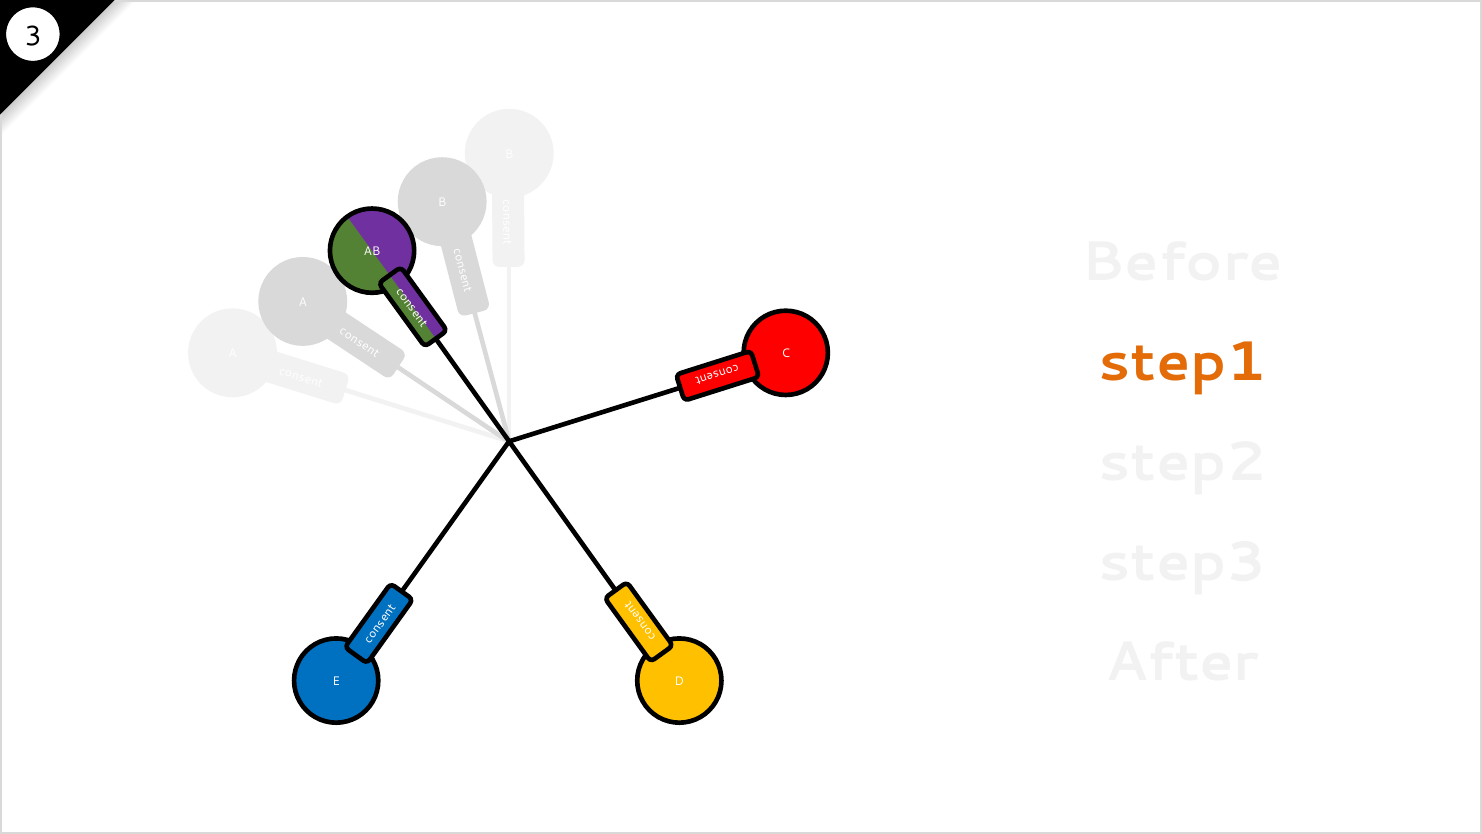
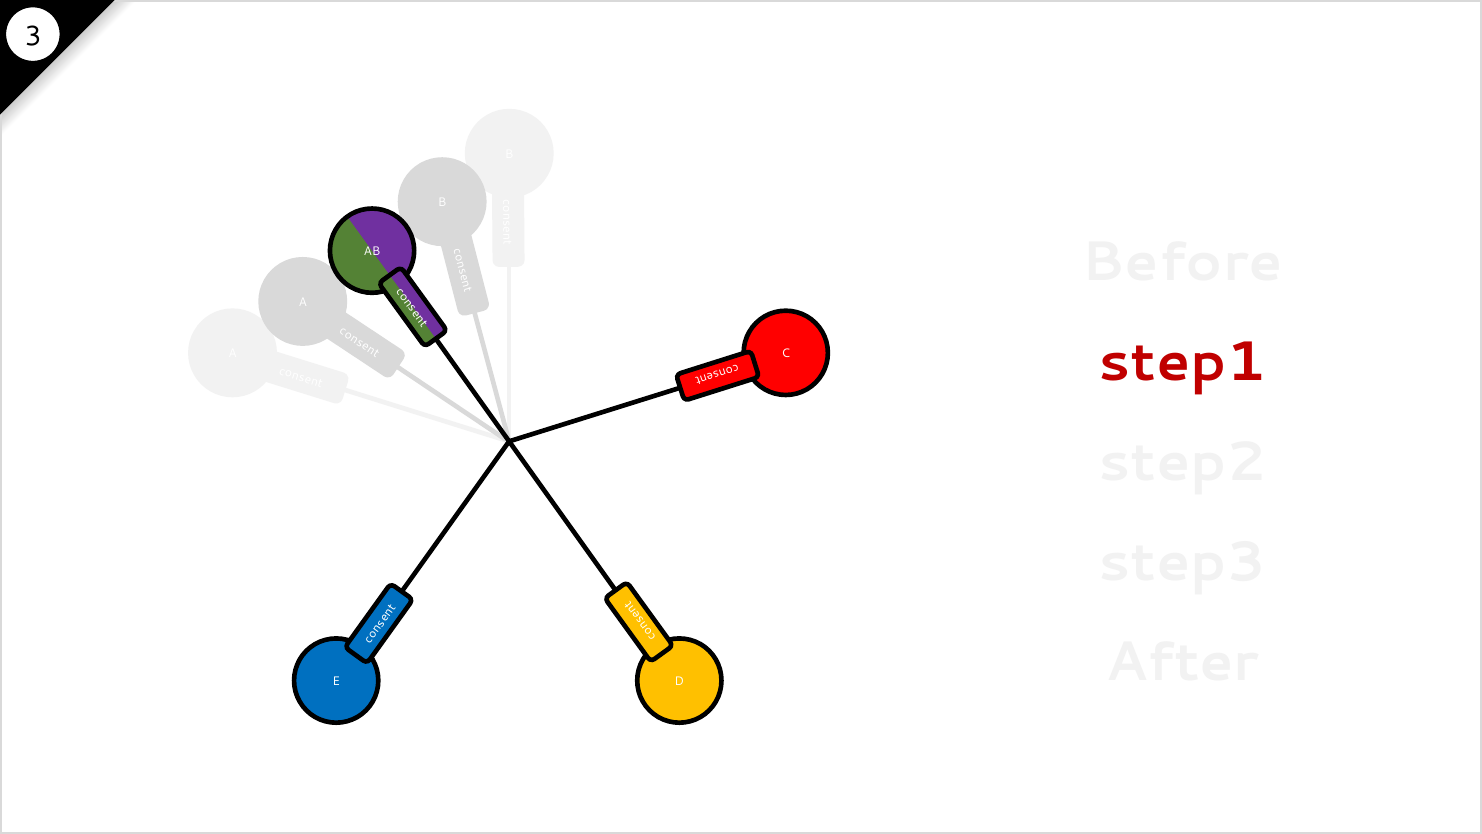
step1 colour: orange -> red
